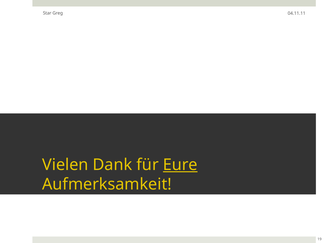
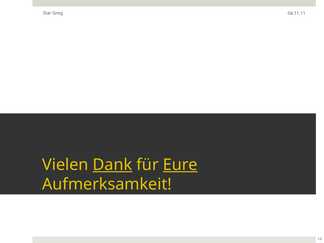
Dank underline: none -> present
